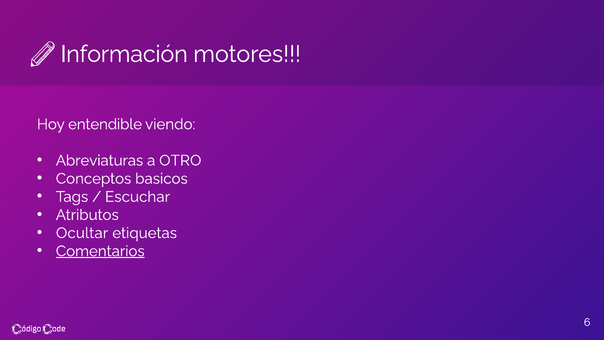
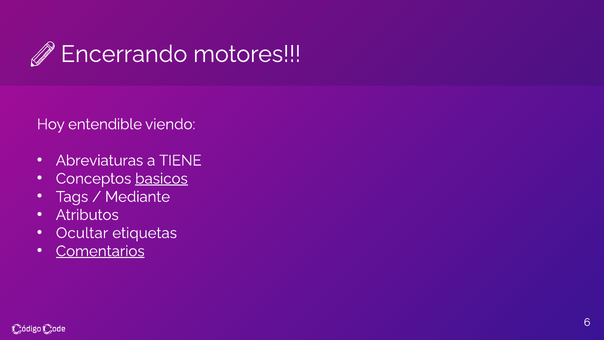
Información: Información -> Encerrando
OTRO: OTRO -> TIENE
basicos underline: none -> present
Escuchar: Escuchar -> Mediante
